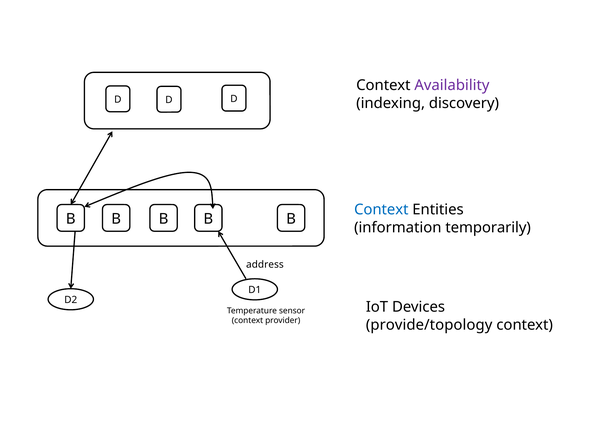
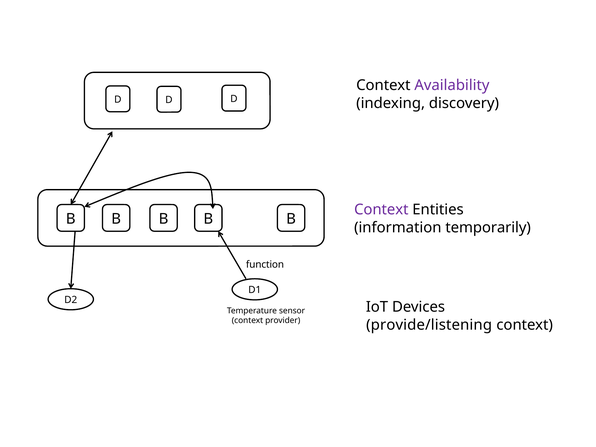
Context at (381, 210) colour: blue -> purple
address: address -> function
provide/topology: provide/topology -> provide/listening
